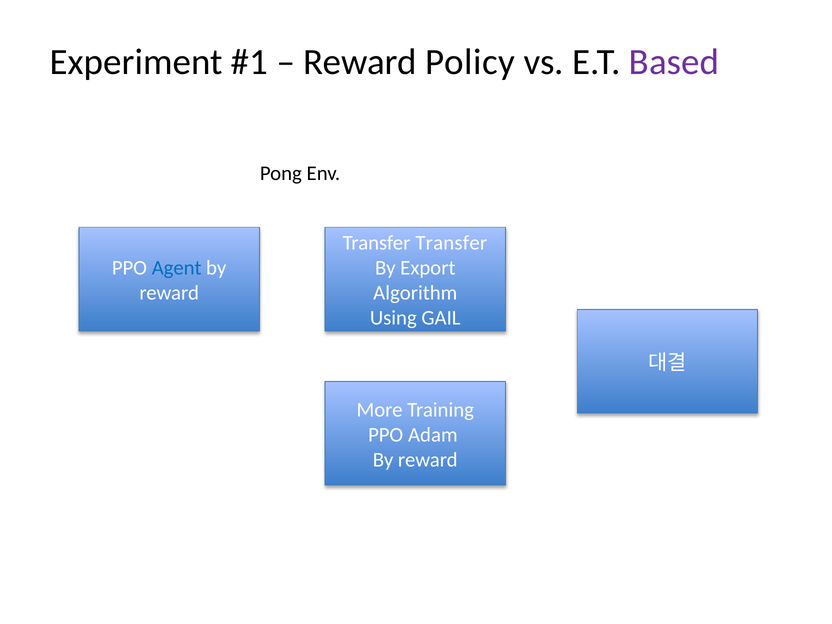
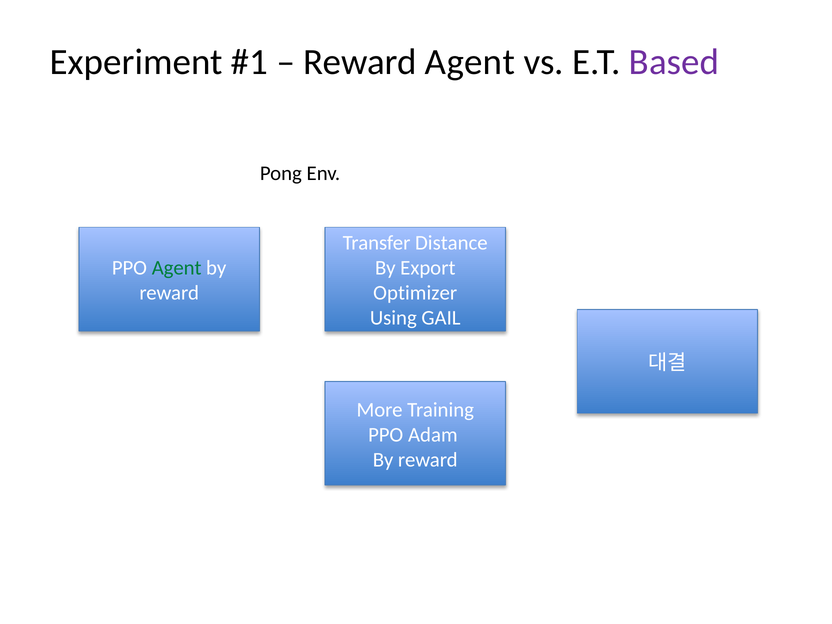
Reward Policy: Policy -> Agent
Transfer Transfer: Transfer -> Distance
Agent at (177, 268) colour: blue -> green
Algorithm: Algorithm -> Optimizer
